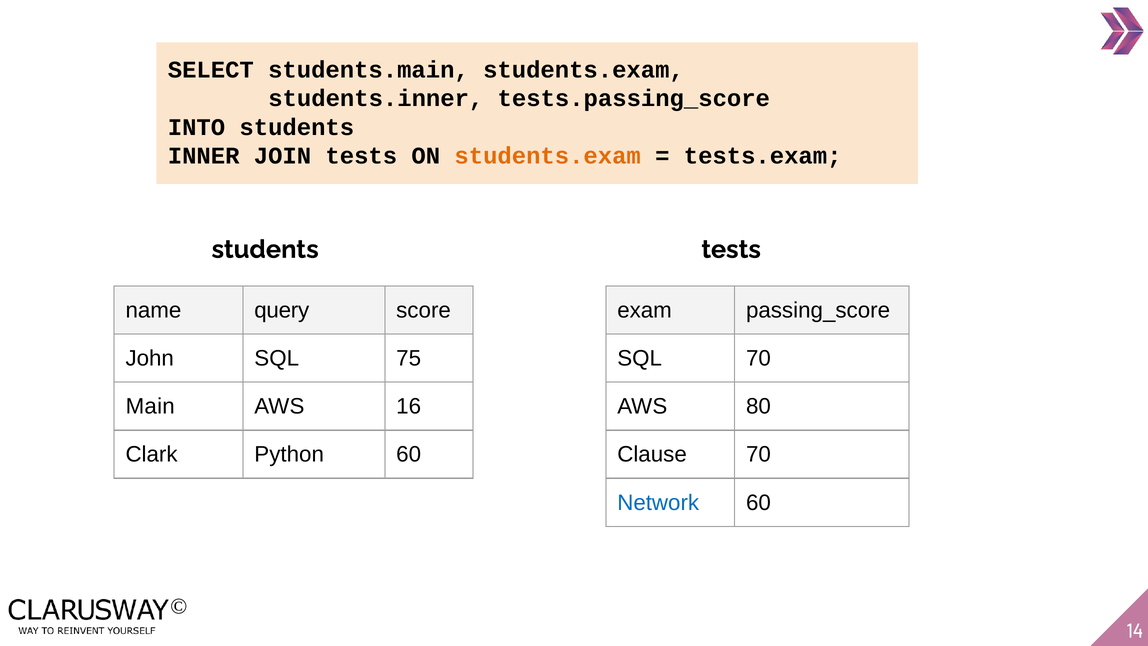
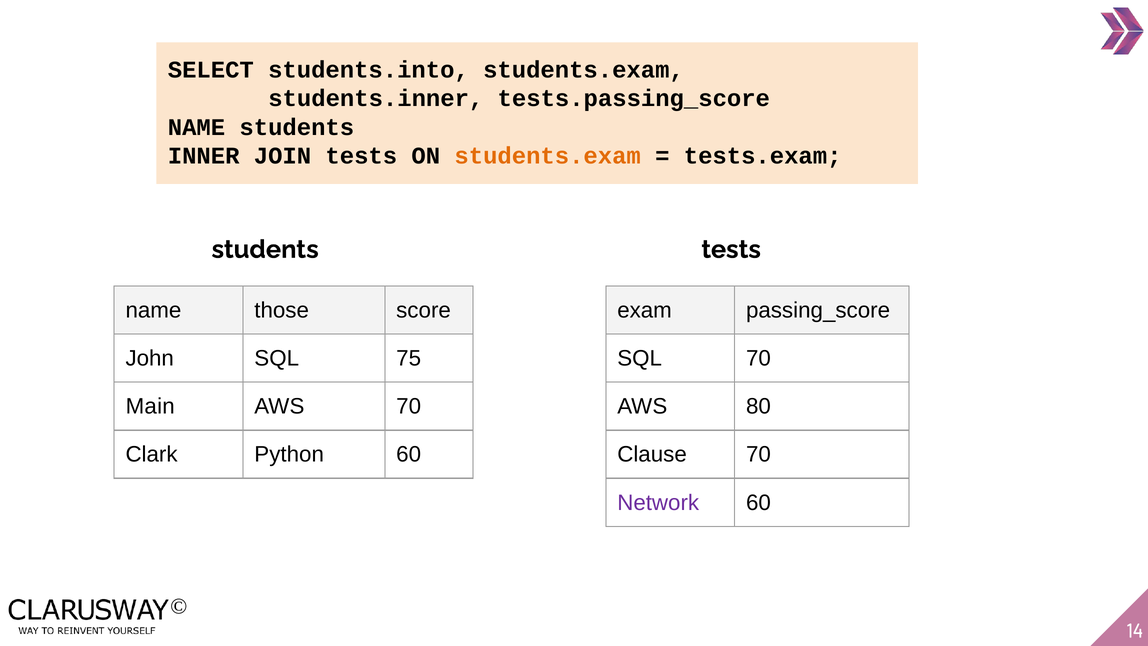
students.main: students.main -> students.into
INTO at (196, 127): INTO -> NAME
query: query -> those
AWS 16: 16 -> 70
Network colour: blue -> purple
